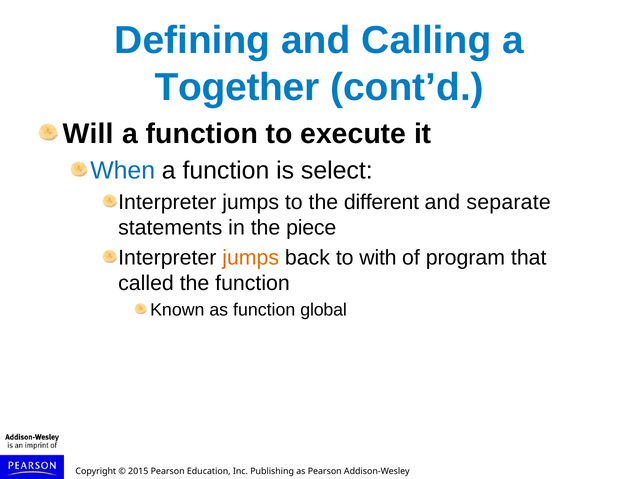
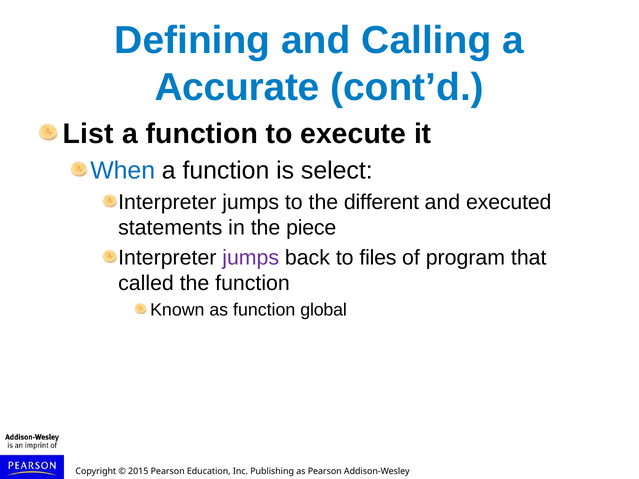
Together: Together -> Accurate
Will: Will -> List
separate: separate -> executed
jumps at (251, 258) colour: orange -> purple
with: with -> files
